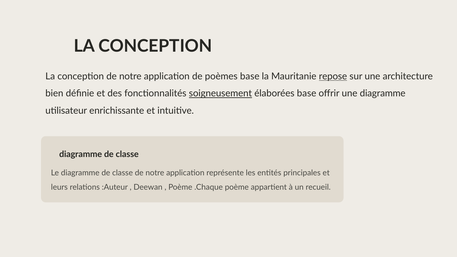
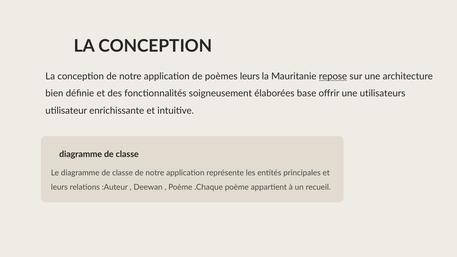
poèmes base: base -> leurs
soigneusement underline: present -> none
une diagramme: diagramme -> utilisateurs
